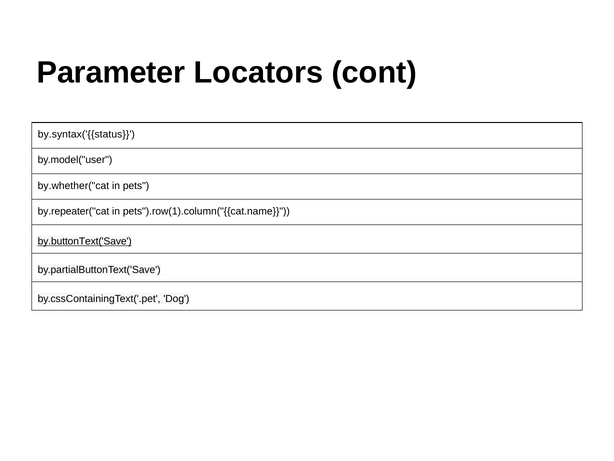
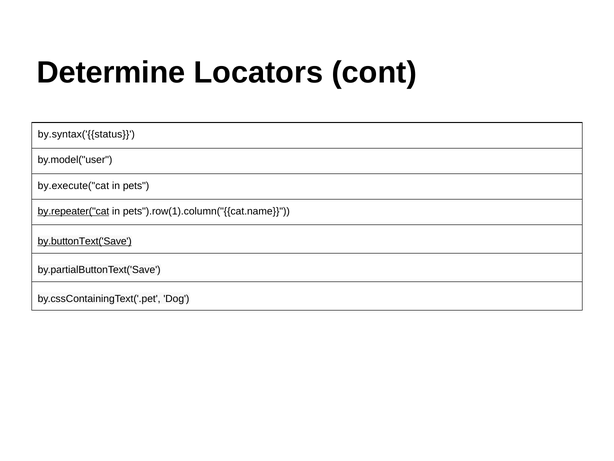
Parameter: Parameter -> Determine
by.whether("cat: by.whether("cat -> by.execute("cat
by.repeater("cat underline: none -> present
